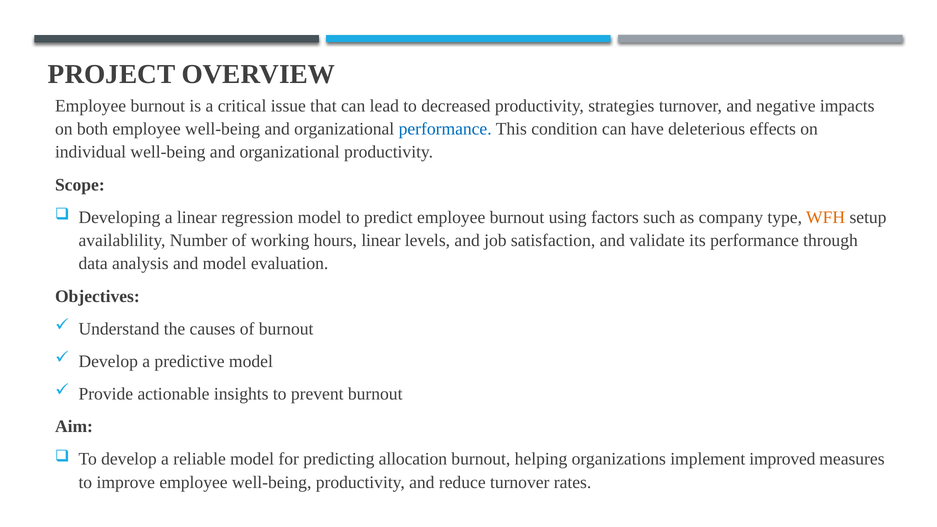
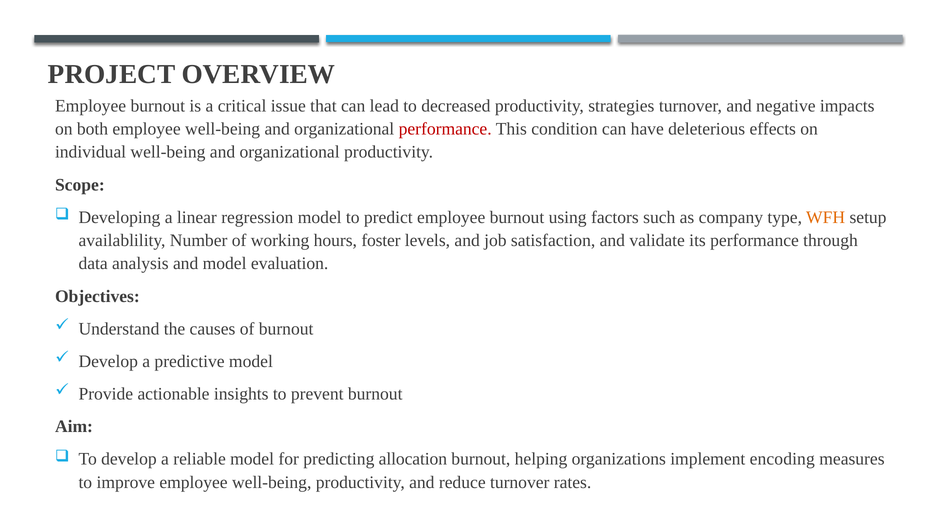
performance at (445, 129) colour: blue -> red
hours linear: linear -> foster
improved: improved -> encoding
